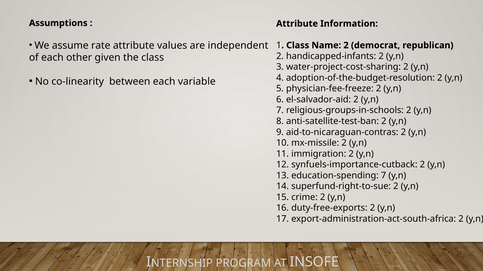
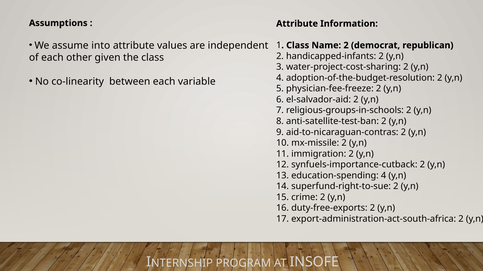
rate: rate -> into
education-spending 7: 7 -> 4
